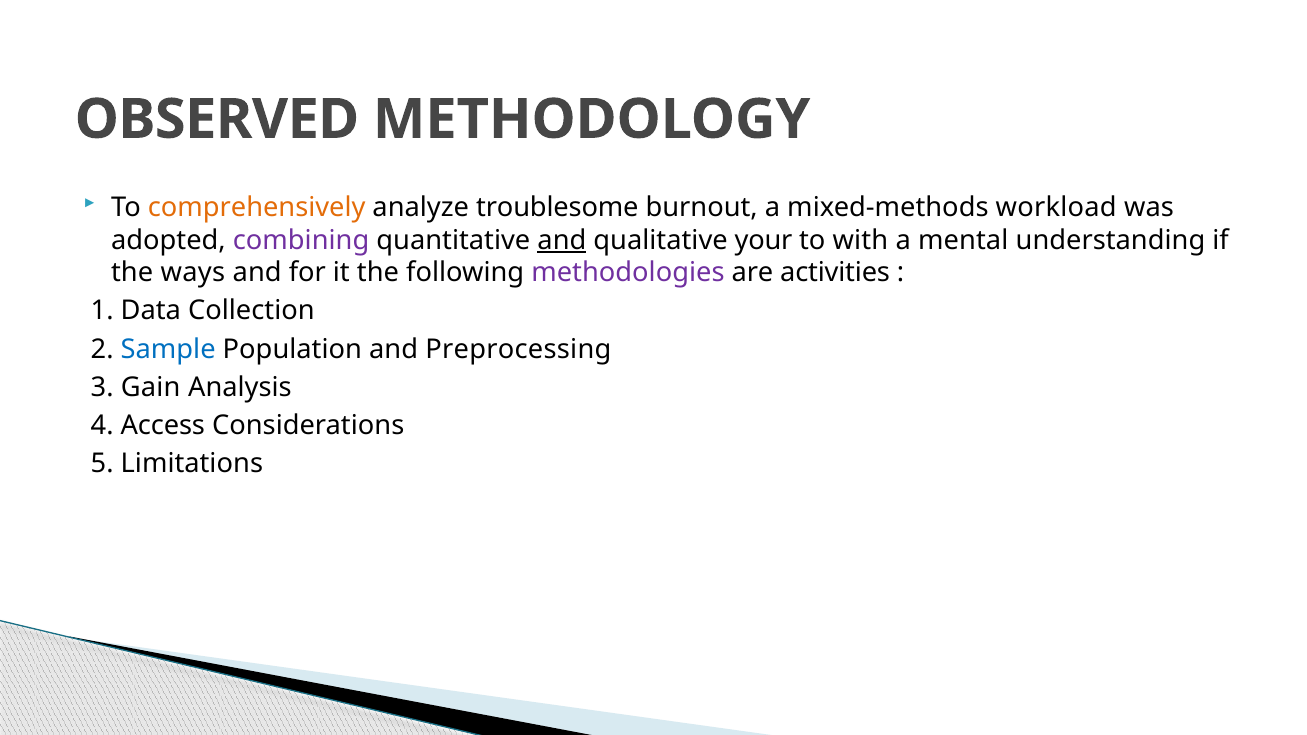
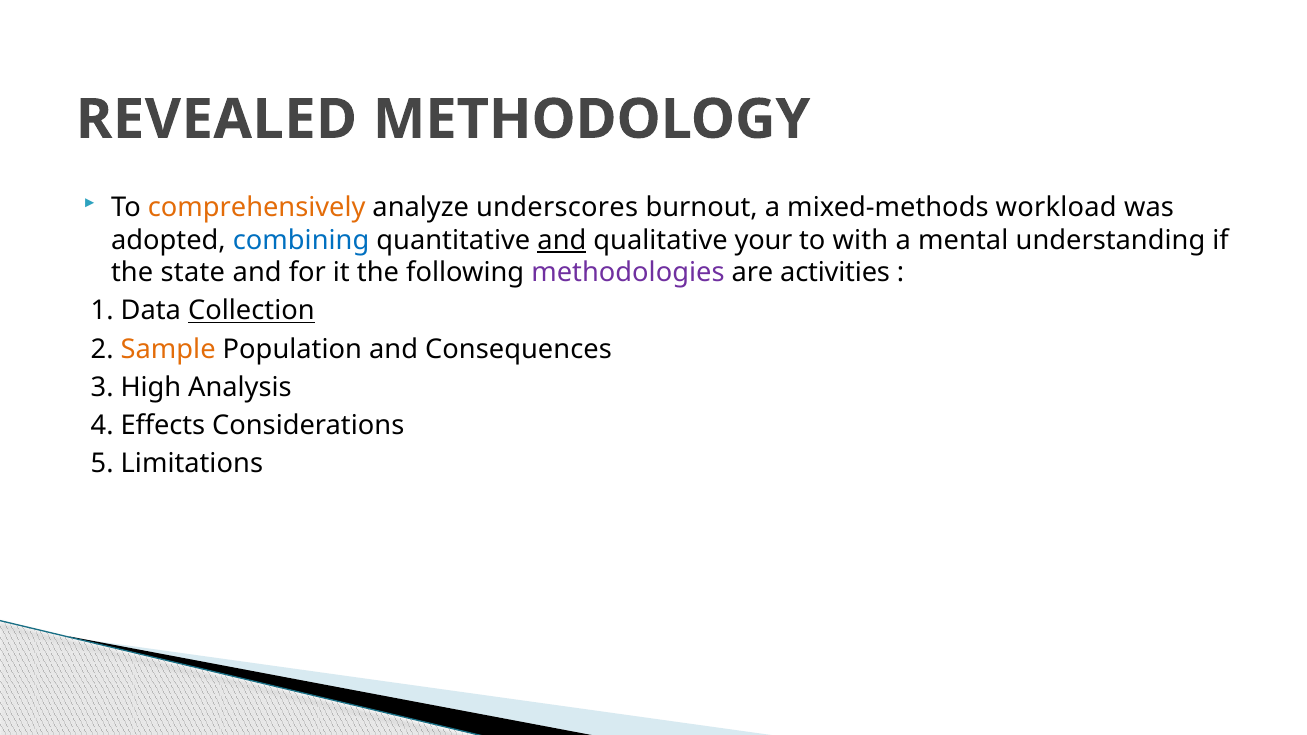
OBSERVED: OBSERVED -> REVEALED
troublesome: troublesome -> underscores
combining colour: purple -> blue
ways: ways -> state
Collection underline: none -> present
Sample colour: blue -> orange
Preprocessing: Preprocessing -> Consequences
Gain: Gain -> High
Access: Access -> Effects
